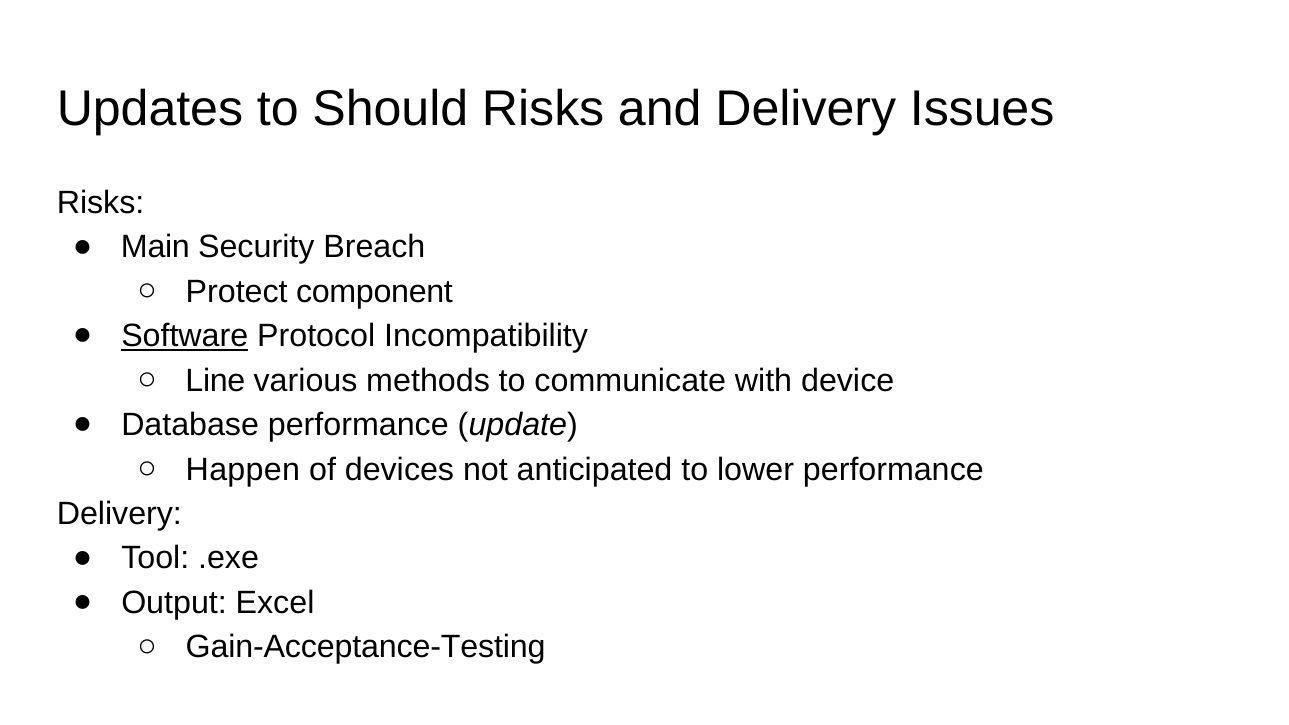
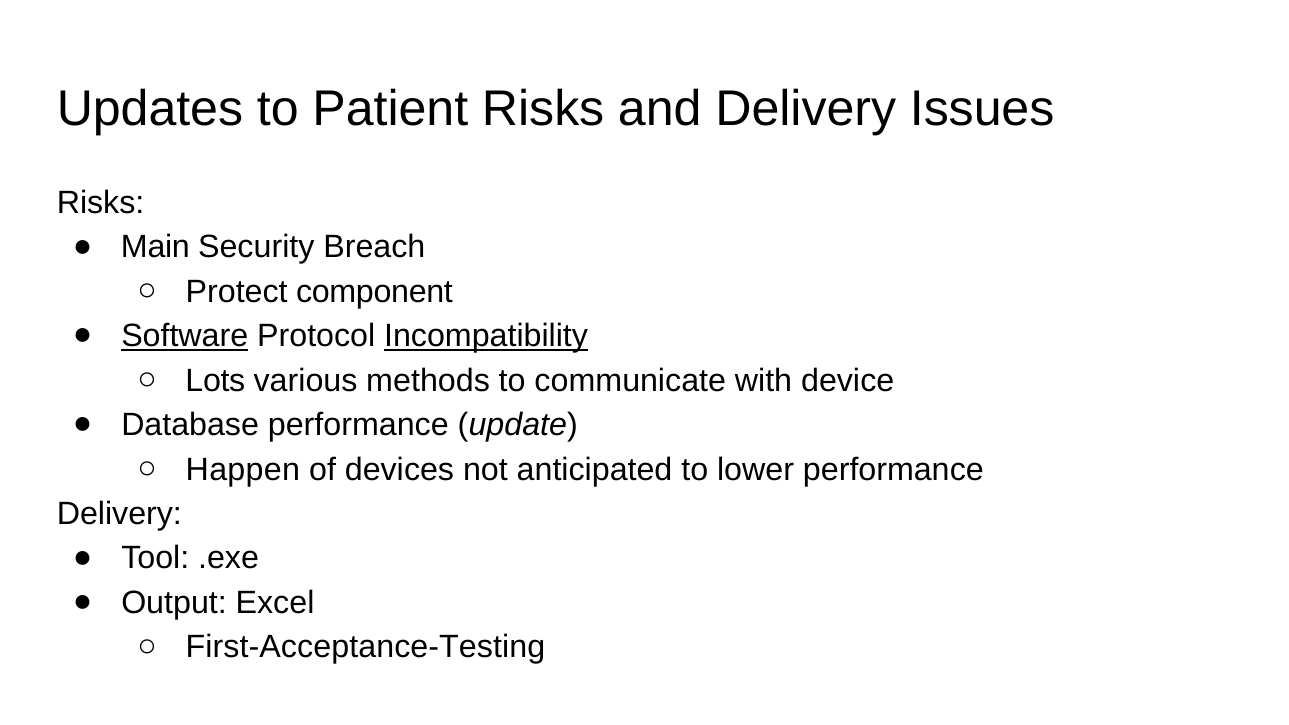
Should: Should -> Patient
Incompatibility underline: none -> present
Line: Line -> Lots
Gain-Acceptance-Testing: Gain-Acceptance-Testing -> First-Acceptance-Testing
